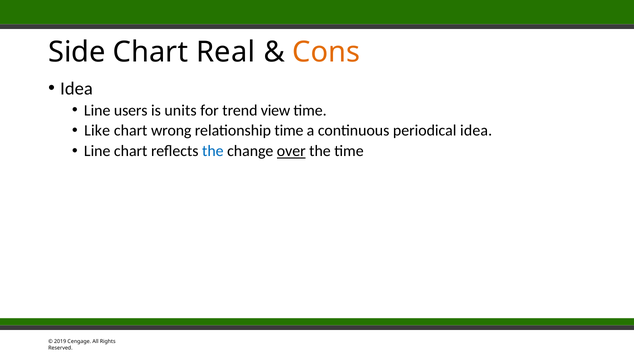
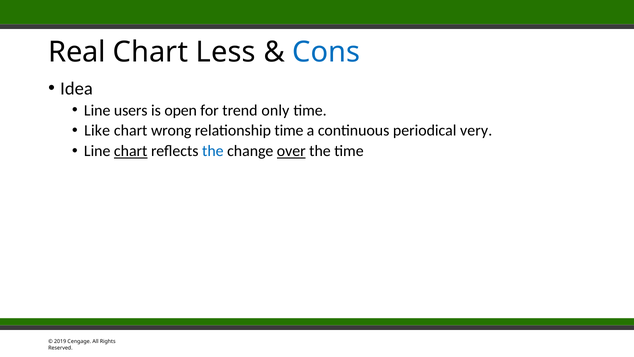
Side: Side -> Real
Real: Real -> Less
Cons colour: orange -> blue
units: units -> open
view: view -> only
periodical idea: idea -> very
chart at (131, 151) underline: none -> present
